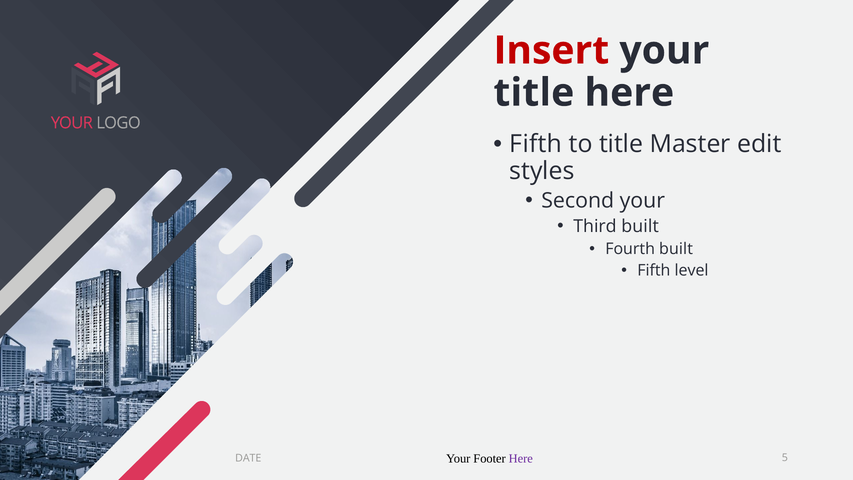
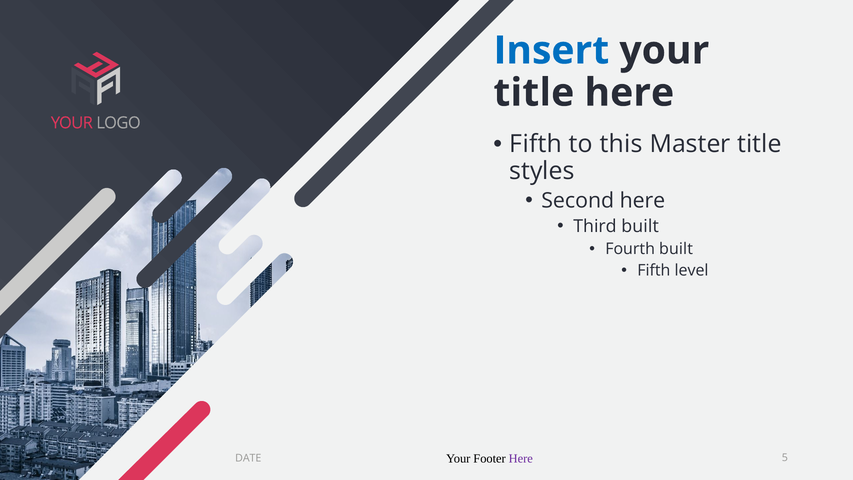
Insert colour: red -> blue
to title: title -> this
Master edit: edit -> title
Second your: your -> here
